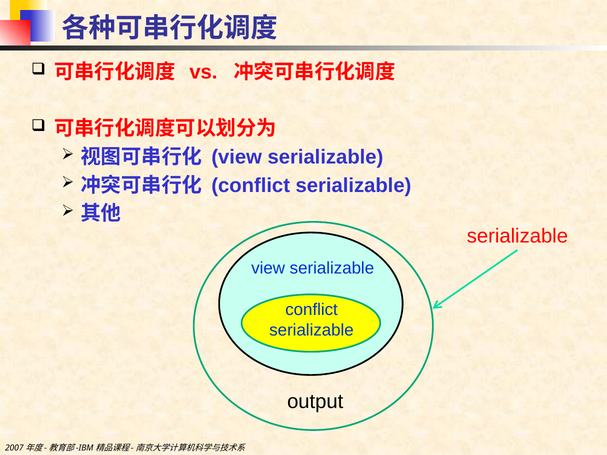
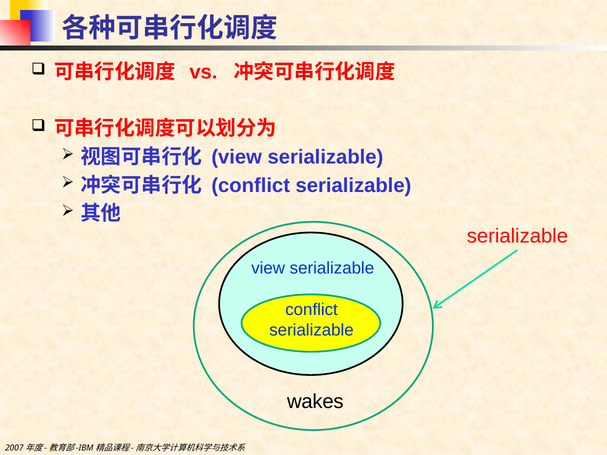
output: output -> wakes
